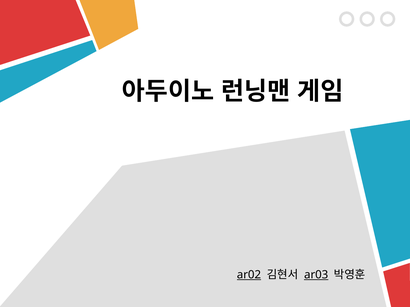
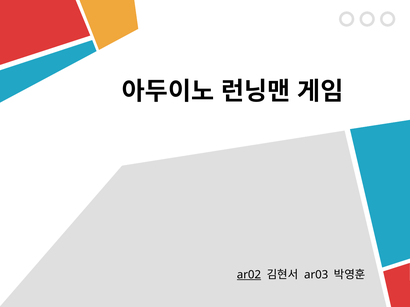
ar03 underline: present -> none
